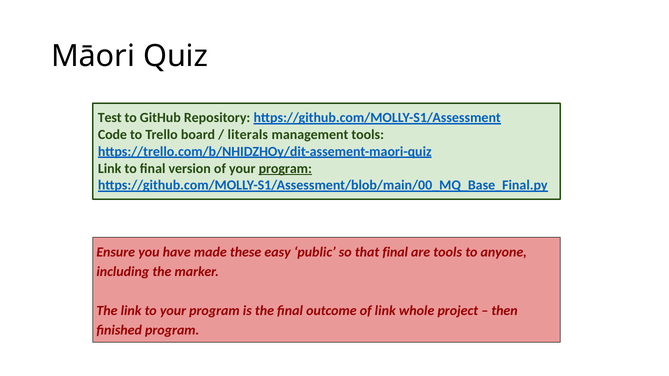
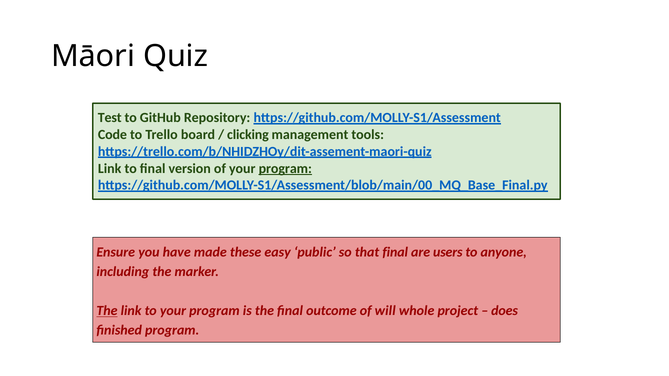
literals: literals -> clicking
are tools: tools -> users
The at (107, 311) underline: none -> present
of link: link -> will
then: then -> does
